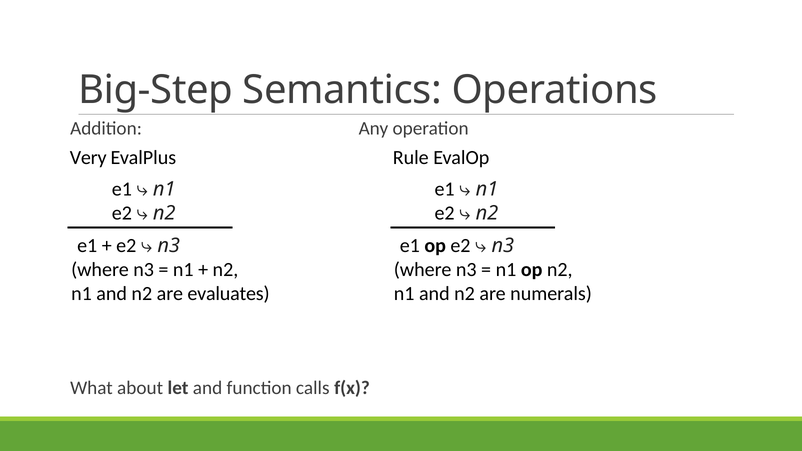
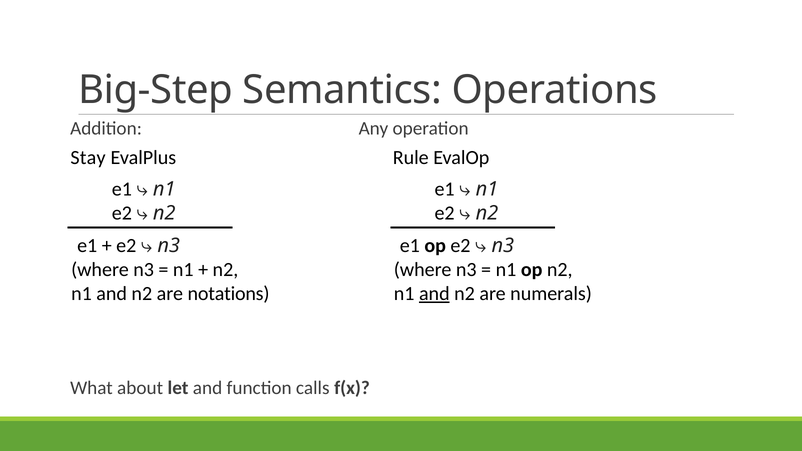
Very: Very -> Stay
evaluates: evaluates -> notations
and at (434, 294) underline: none -> present
